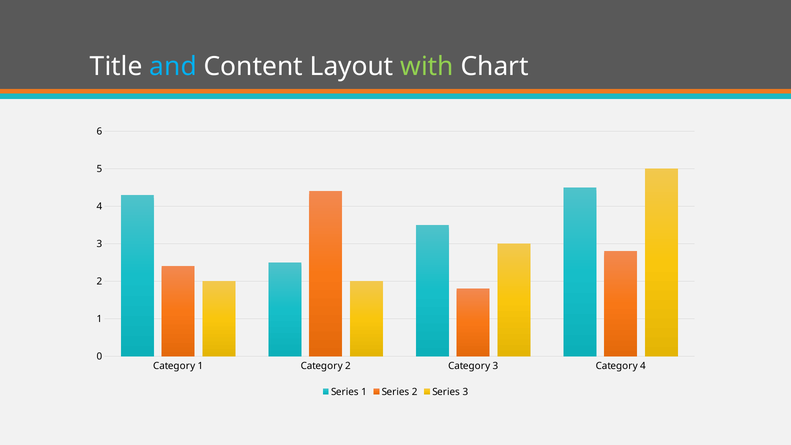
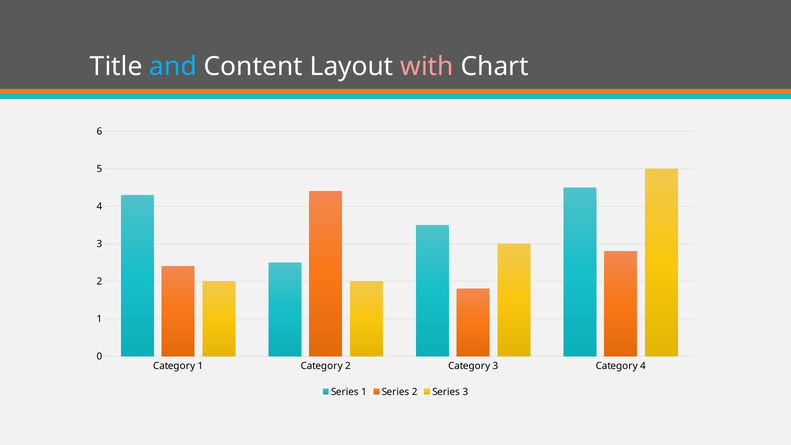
with colour: light green -> pink
